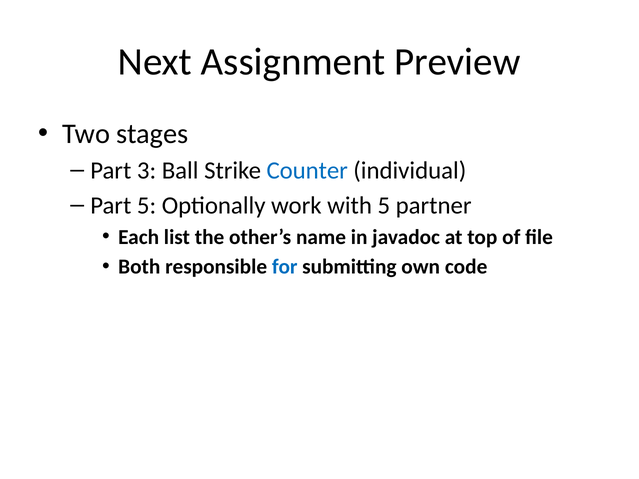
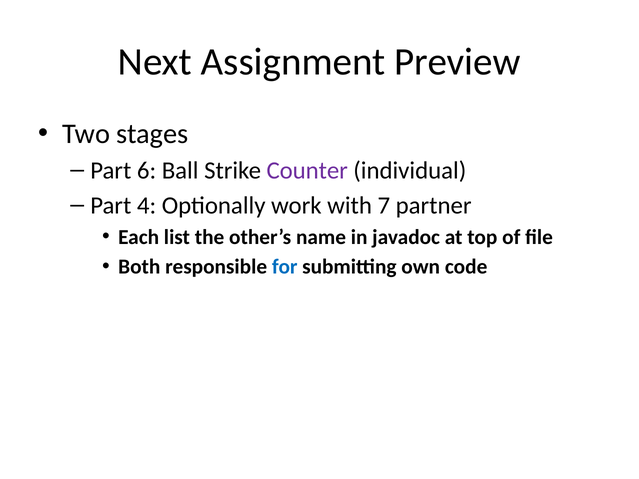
3: 3 -> 6
Counter colour: blue -> purple
Part 5: 5 -> 4
with 5: 5 -> 7
